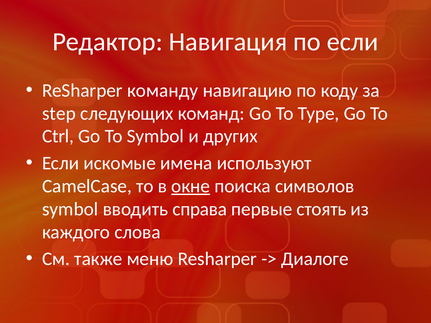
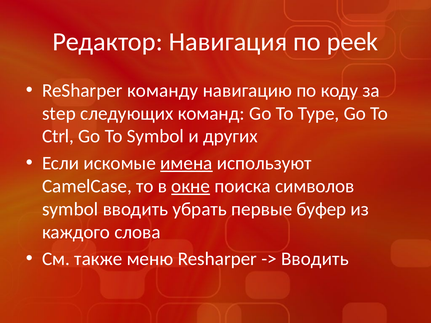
по если: если -> peek
имена underline: none -> present
справа: справа -> убрать
стоять: стоять -> буфер
Диалоге at (315, 259): Диалоге -> Вводить
